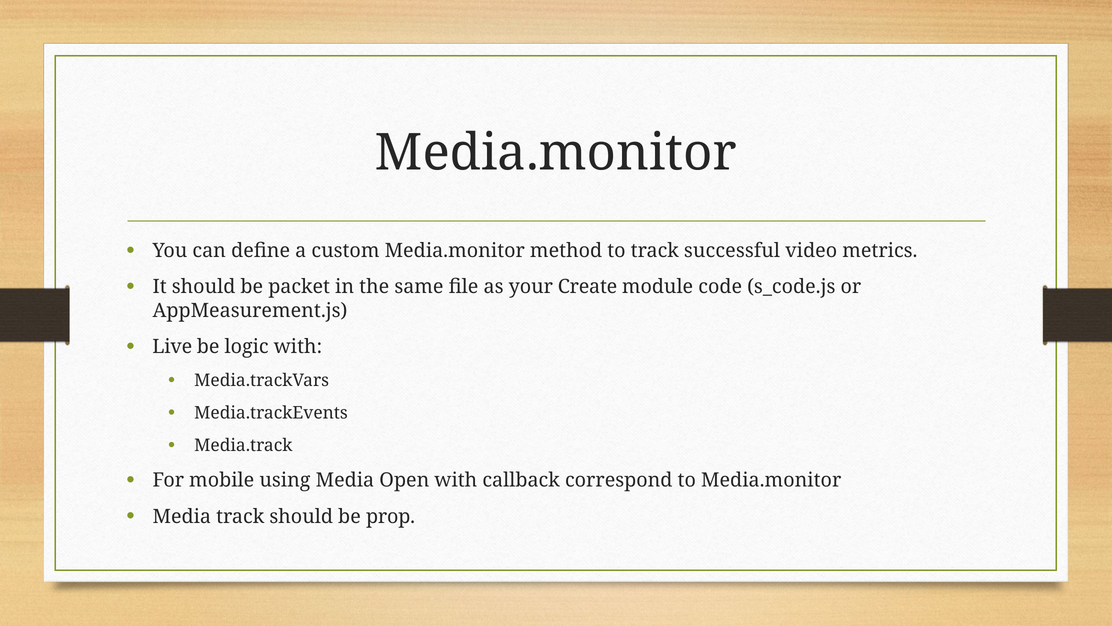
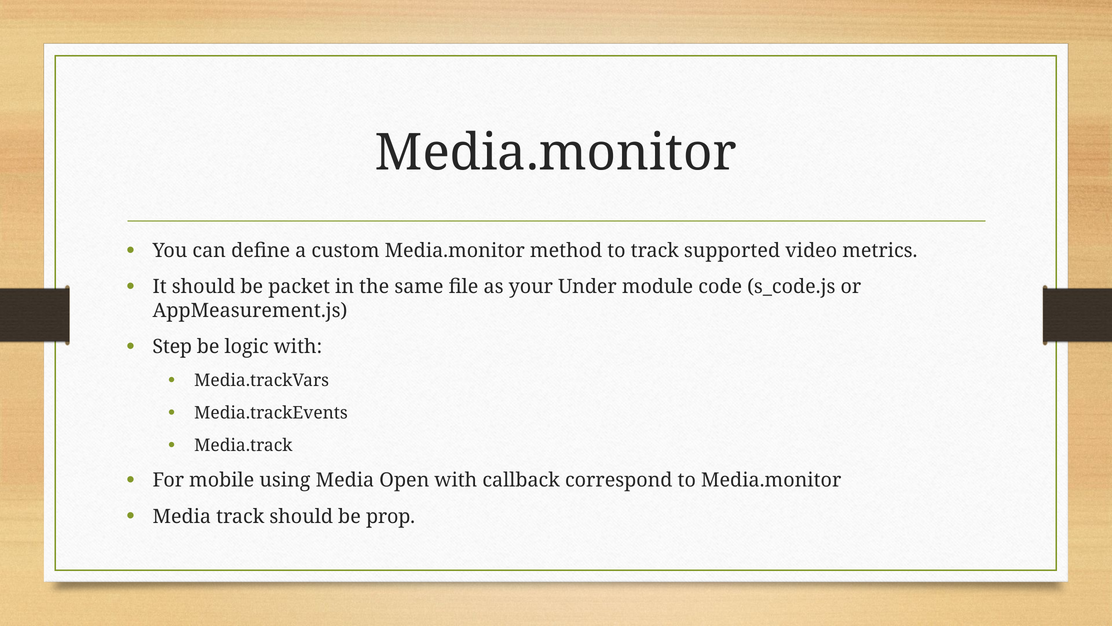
successful: successful -> supported
Create: Create -> Under
Live: Live -> Step
